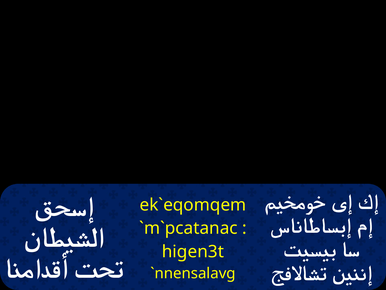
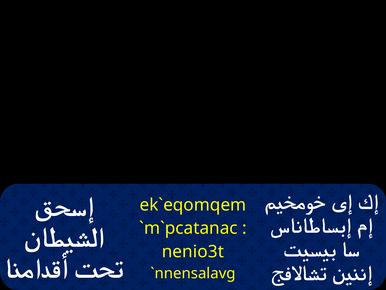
higen3t: higen3t -> nenio3t
